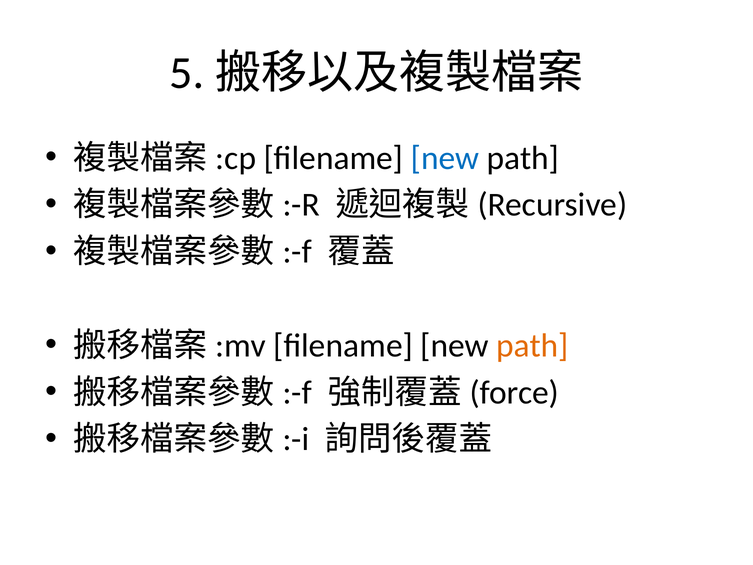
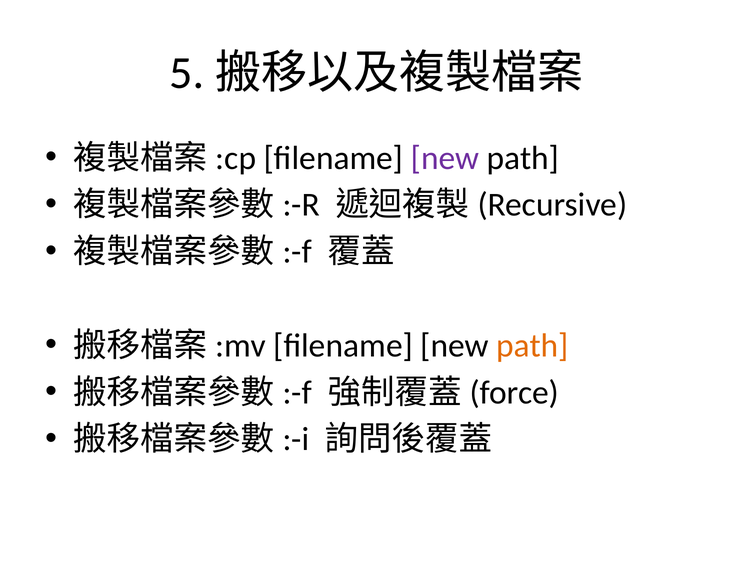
new at (445, 158) colour: blue -> purple
